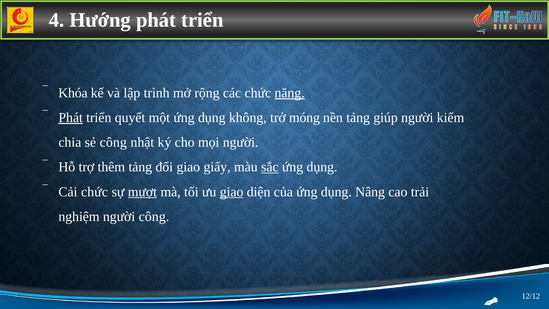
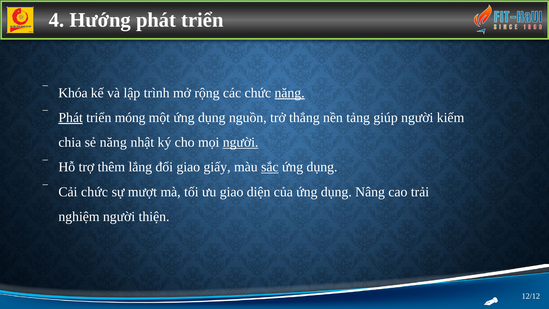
quyết: quyết -> móng
không: không -> nguồn
móng: móng -> thẳng
sẻ công: công -> năng
người at (241, 142) underline: none -> present
thêm tảng: tảng -> lắng
mượt underline: present -> none
giao at (232, 192) underline: present -> none
người công: công -> thiện
